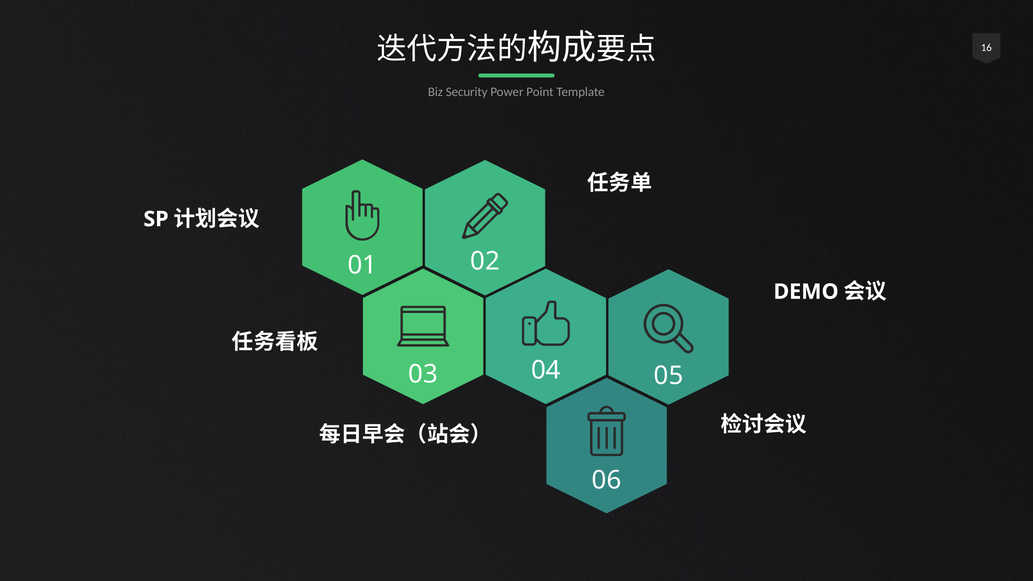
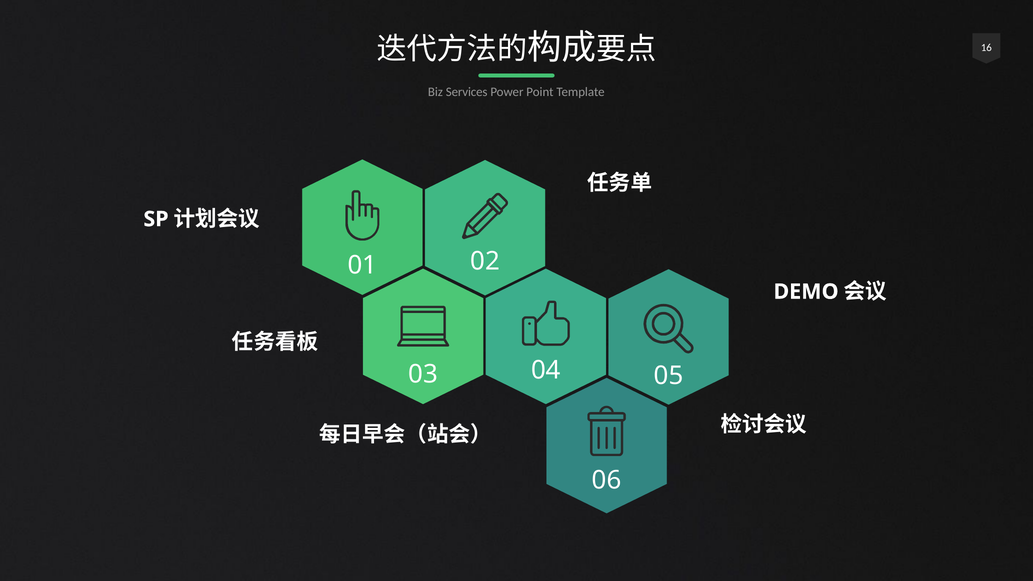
Security: Security -> Services
